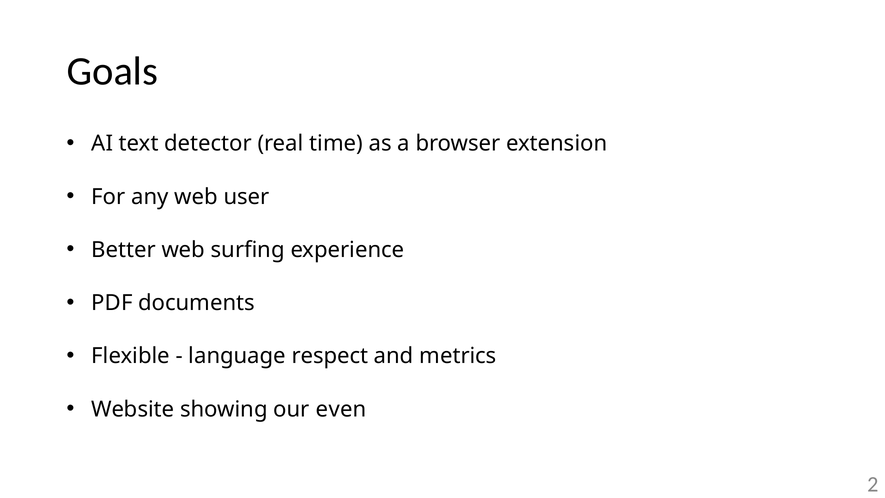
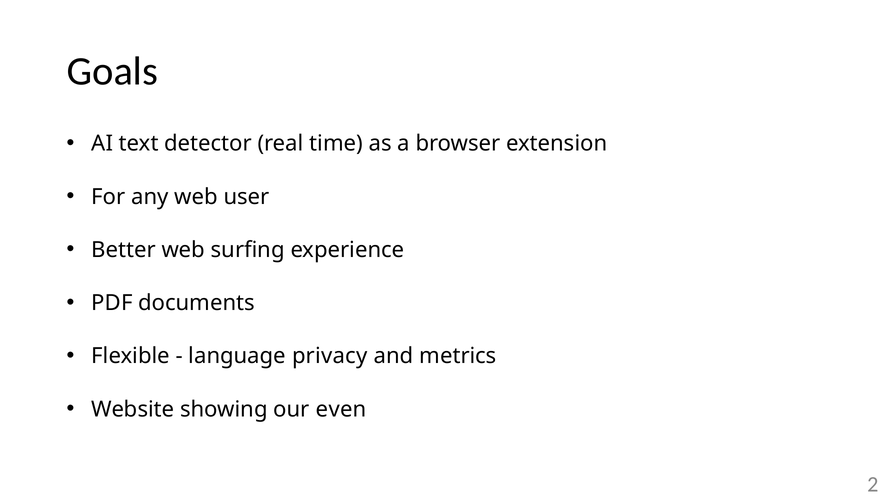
respect: respect -> privacy
